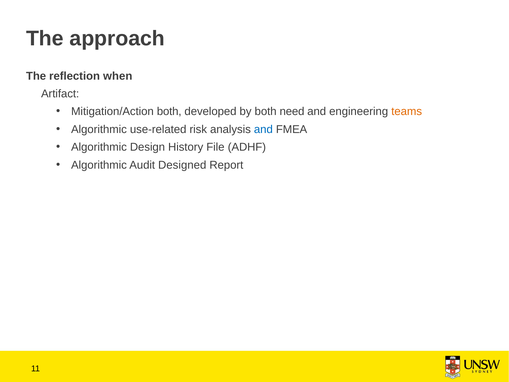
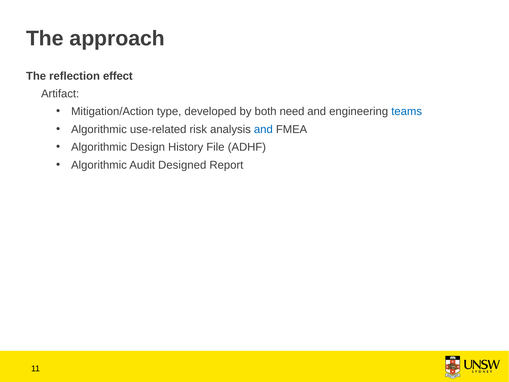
when: when -> effect
Mitigation/Action both: both -> type
teams colour: orange -> blue
